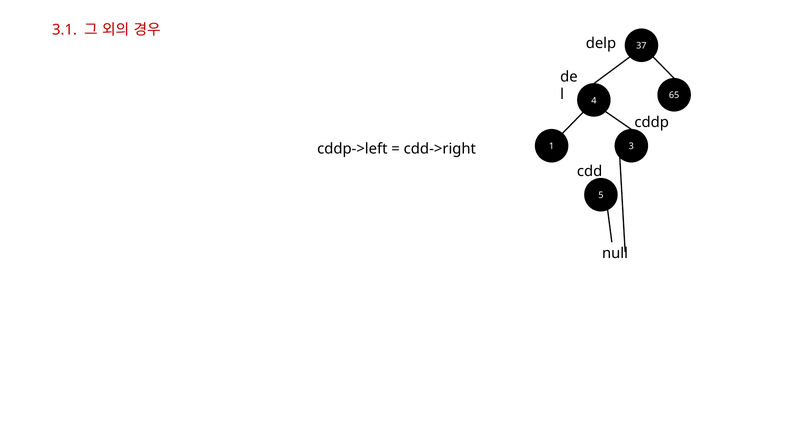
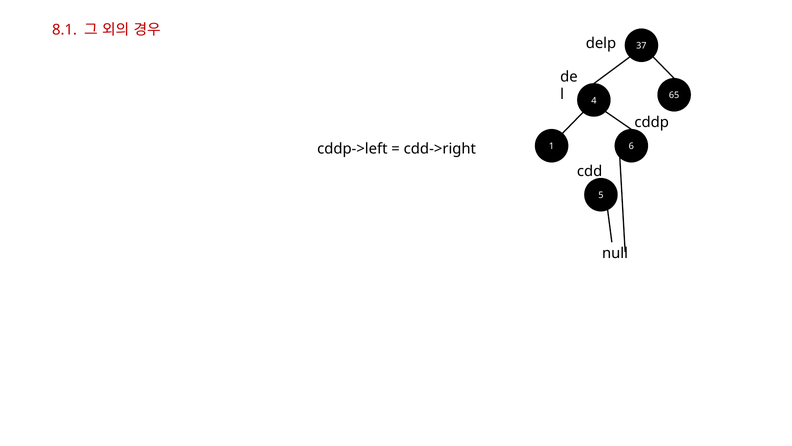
3.1: 3.1 -> 8.1
3: 3 -> 6
